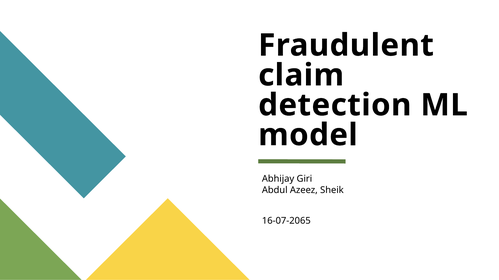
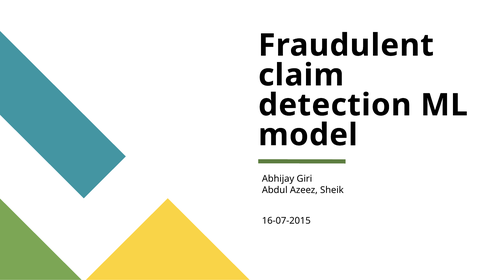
16-07-2065: 16-07-2065 -> 16-07-2015
